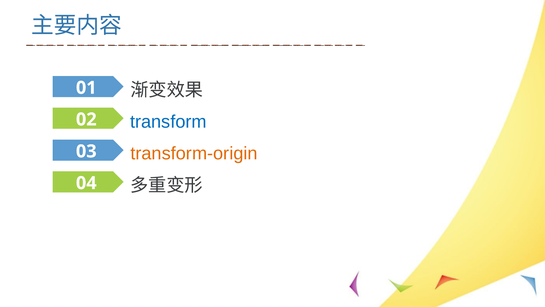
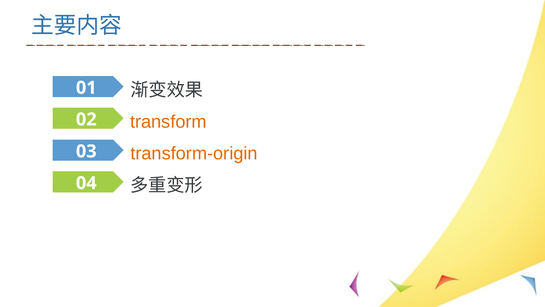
transform colour: blue -> orange
